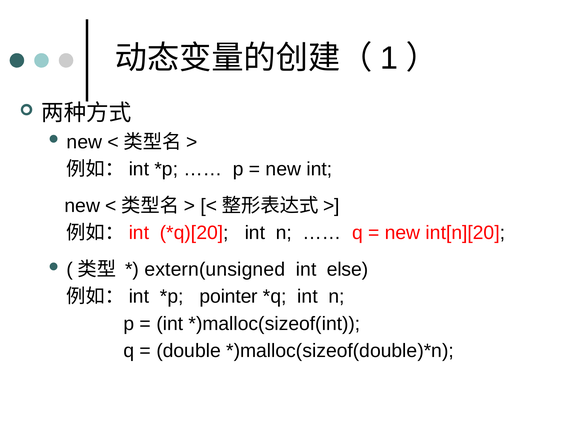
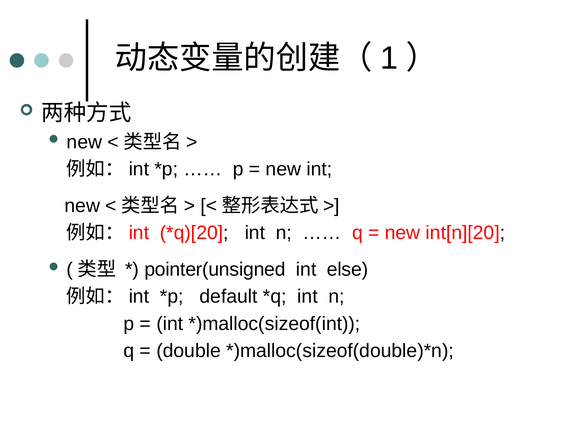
extern(unsigned: extern(unsigned -> pointer(unsigned
pointer: pointer -> default
